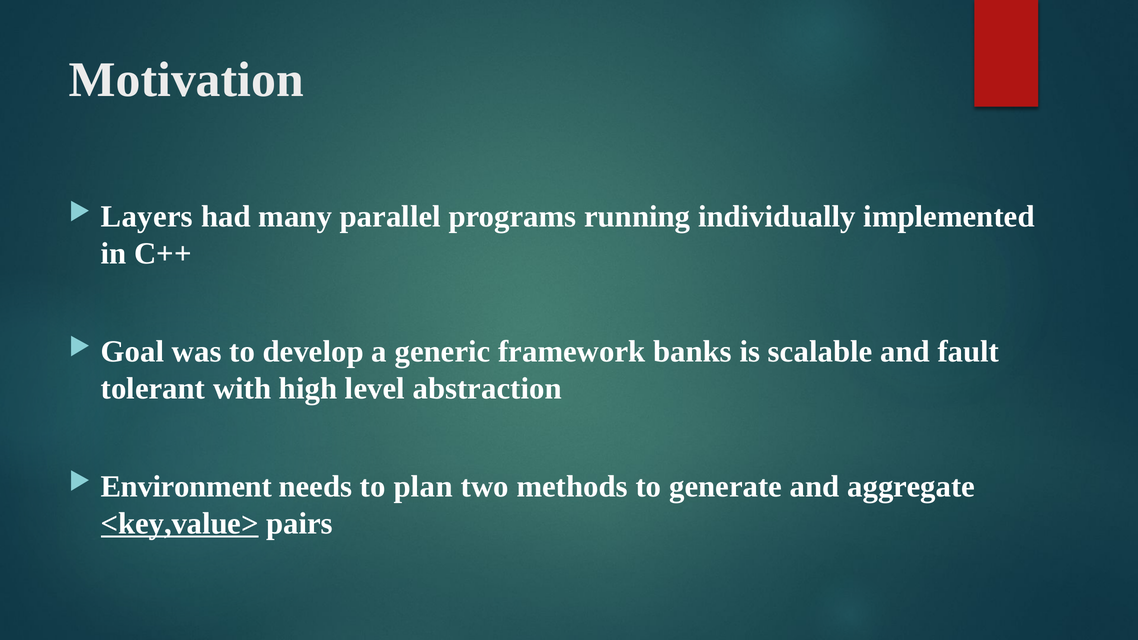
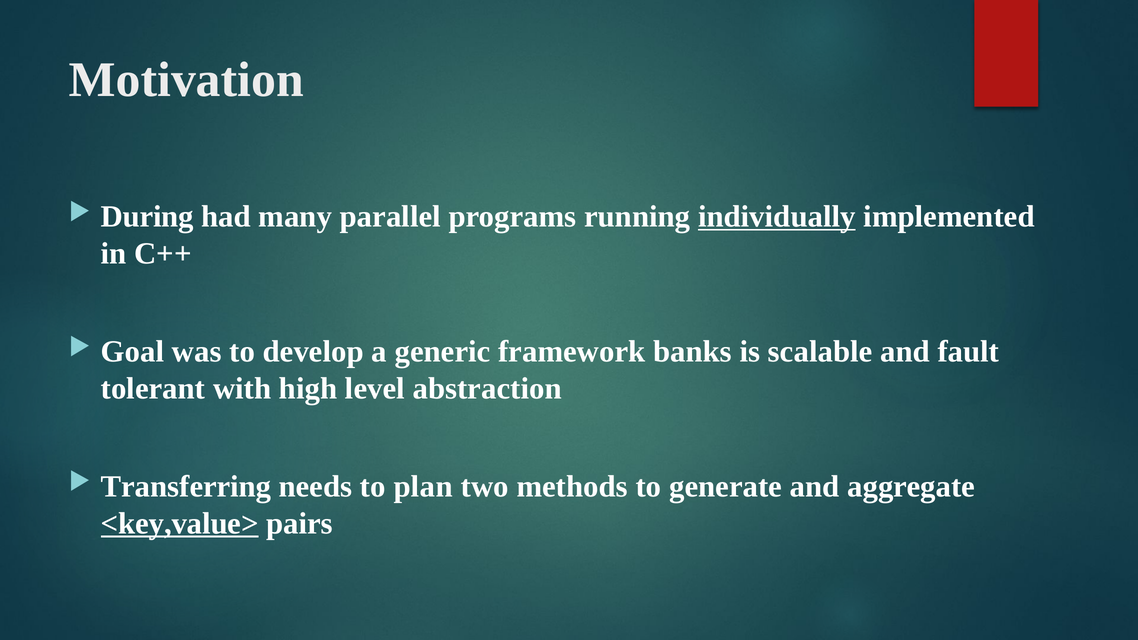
Layers: Layers -> During
individually underline: none -> present
Environment: Environment -> Transferring
